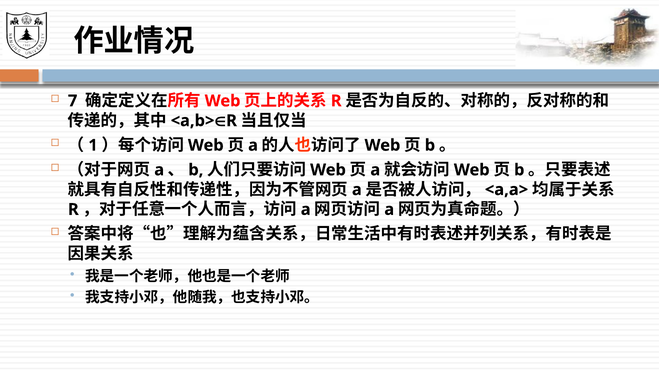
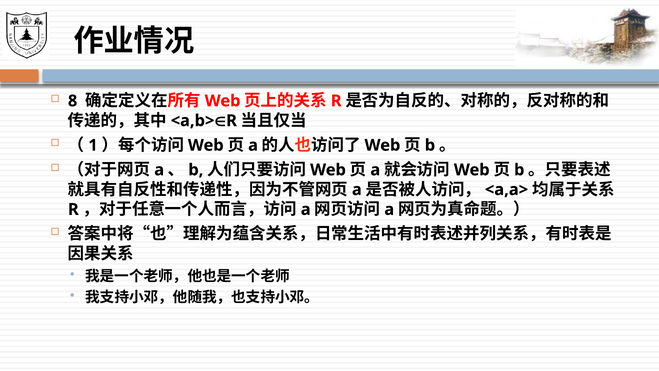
7: 7 -> 8
